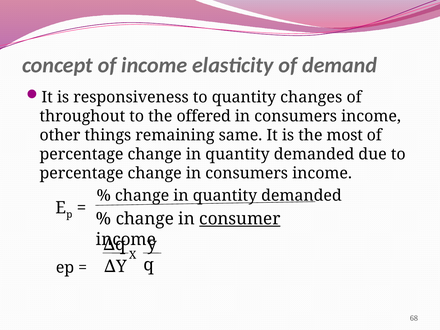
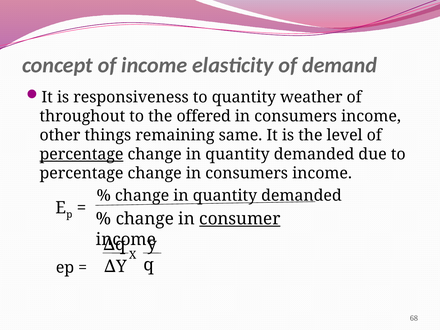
changes: changes -> weather
most: most -> level
percentage at (81, 154) underline: none -> present
